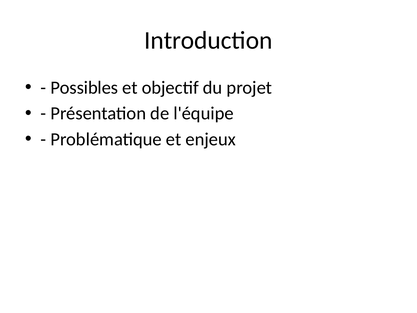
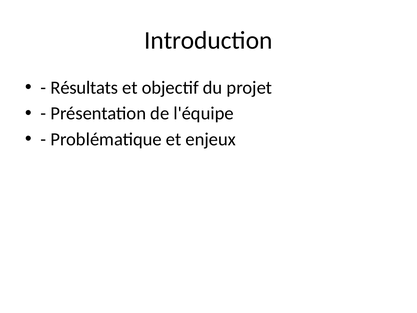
Possibles: Possibles -> Résultats
